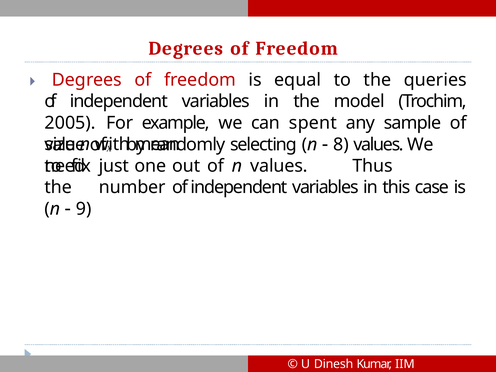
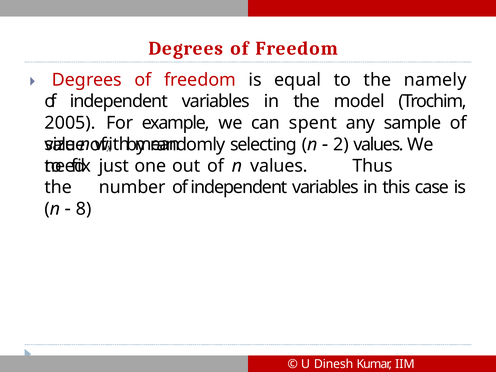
queries: queries -> namely
8: 8 -> 2
9: 9 -> 8
